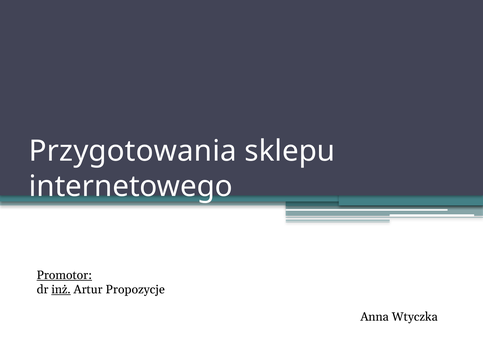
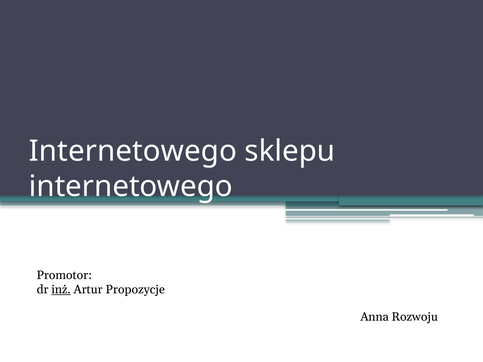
Przygotowania at (133, 151): Przygotowania -> Internetowego
Promotor underline: present -> none
Wtyczka: Wtyczka -> Rozwoju
